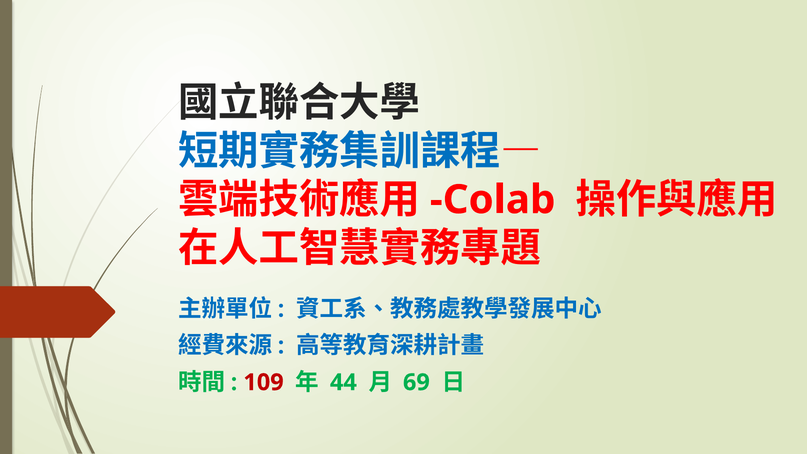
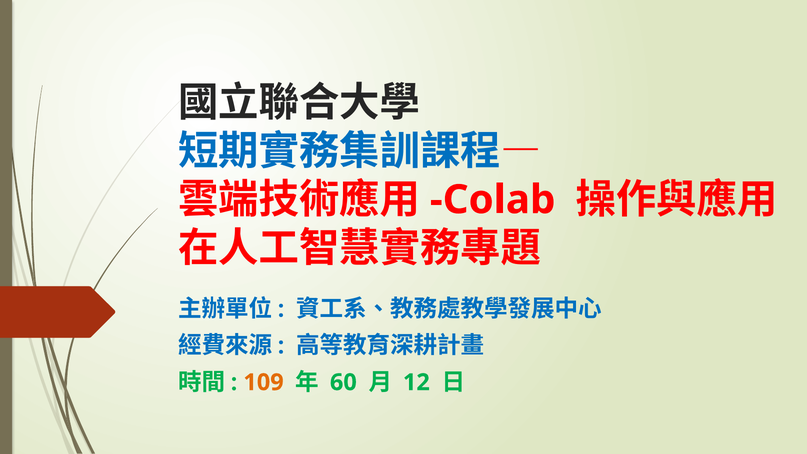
109 colour: red -> orange
44: 44 -> 60
69: 69 -> 12
